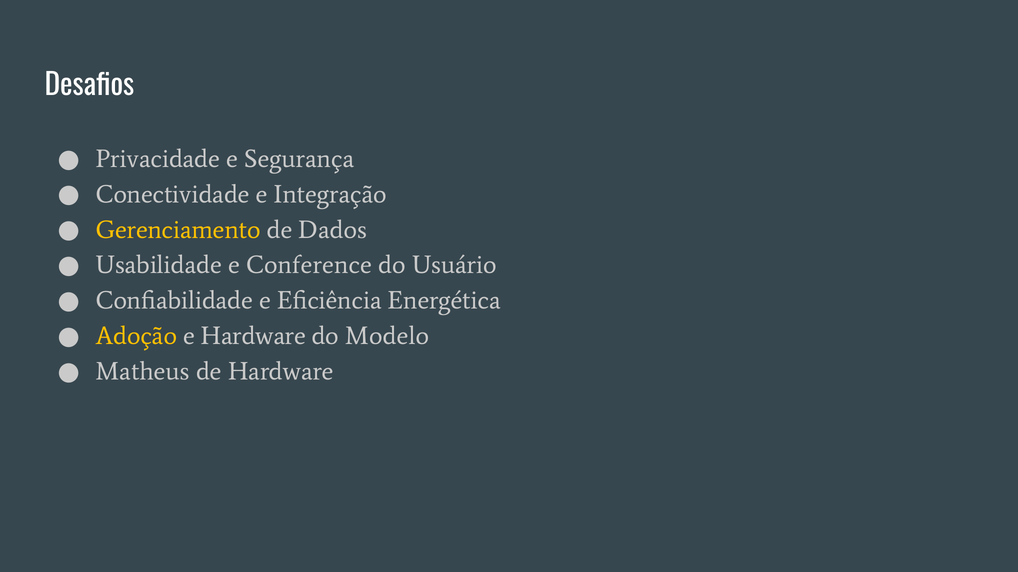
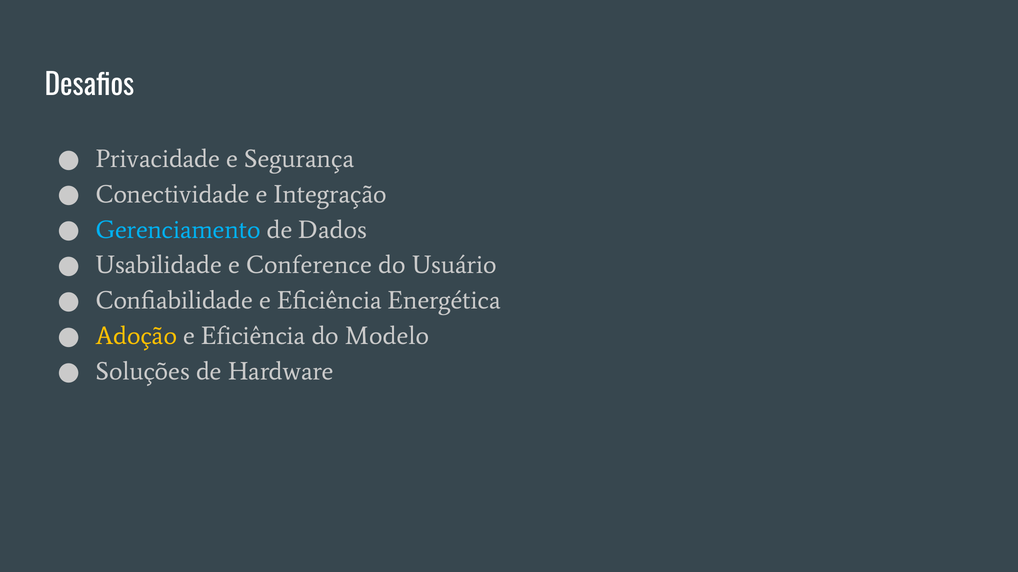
Gerenciamento colour: yellow -> light blue
Hardware at (253, 336): Hardware -> Eficiência
Matheus: Matheus -> Soluções
